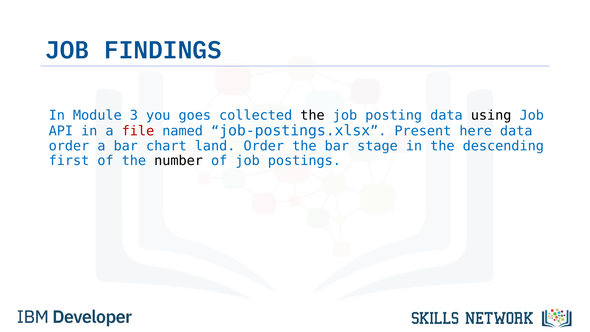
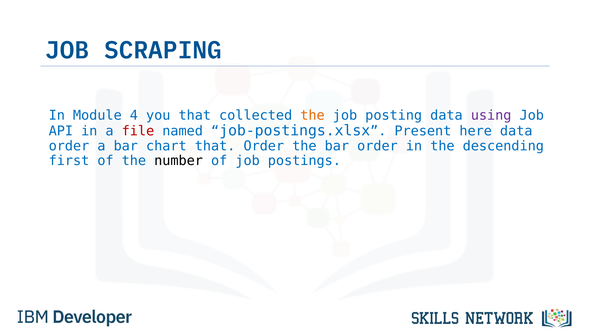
FINDINGS: FINDINGS -> SCRAPING
3: 3 -> 4
you goes: goes -> that
the at (313, 115) colour: black -> orange
using colour: black -> purple
chart land: land -> that
bar stage: stage -> order
